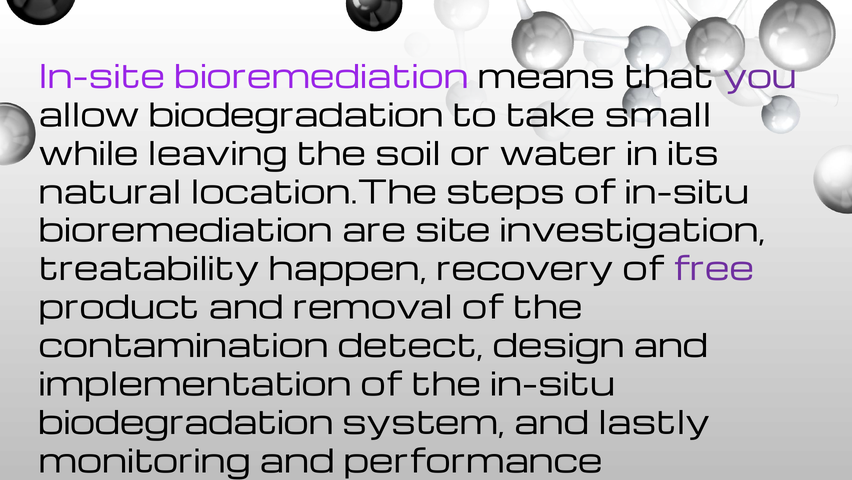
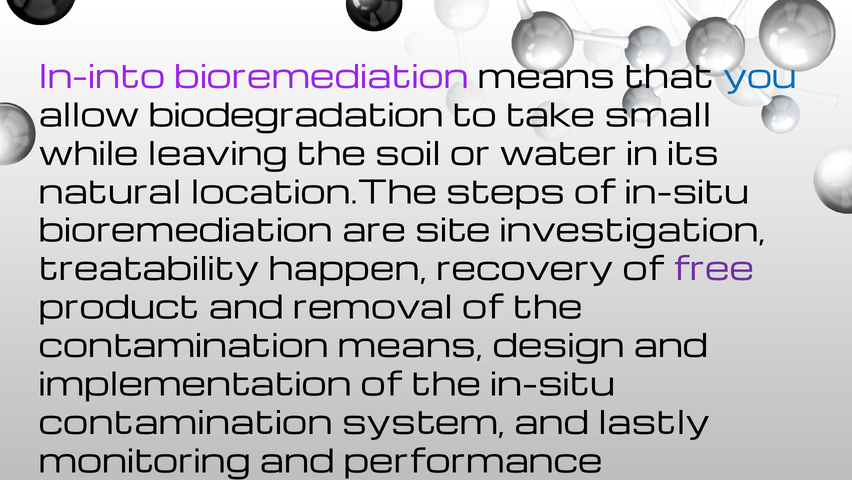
In-site: In-site -> In-into
you colour: purple -> blue
contamination detect: detect -> means
biodegradation at (186, 423): biodegradation -> contamination
